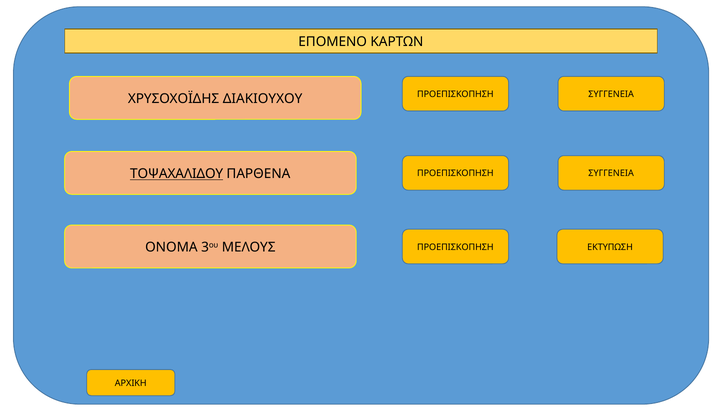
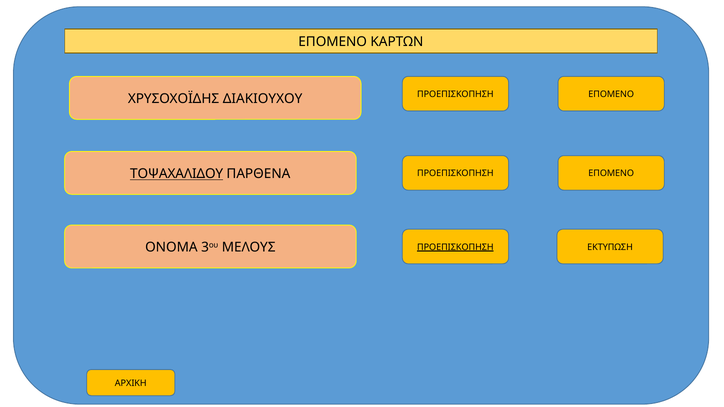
ΣΥΓΓΕΝΕΙΑ at (611, 94): ΣΥΓΓΕΝΕΙΑ -> ΕΠΟΜΕΝΟ
ΣΥΓΓΕΝΕΙΑ at (611, 174): ΣΥΓΓΕΝΕΙΑ -> ΕΠΟΜΕΝΟ
ΠΡΟΕΠΙΣΚΟΠΗΣΗ at (455, 247) underline: none -> present
